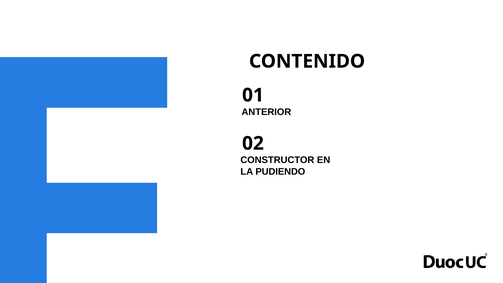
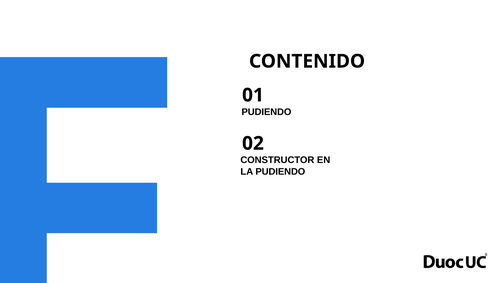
ANTERIOR at (266, 112): ANTERIOR -> PUDIENDO
